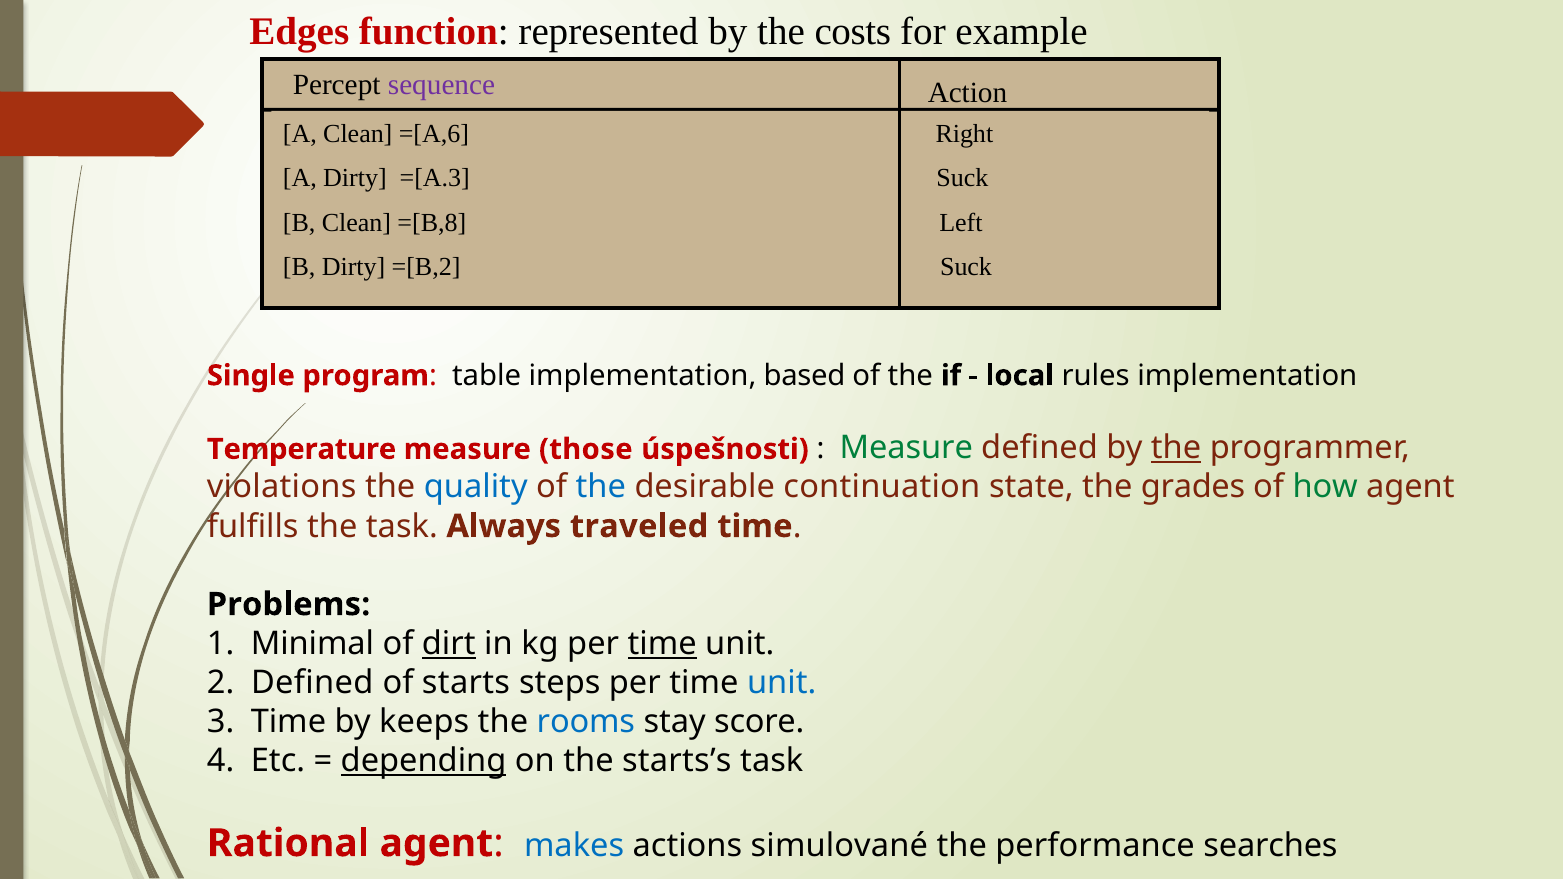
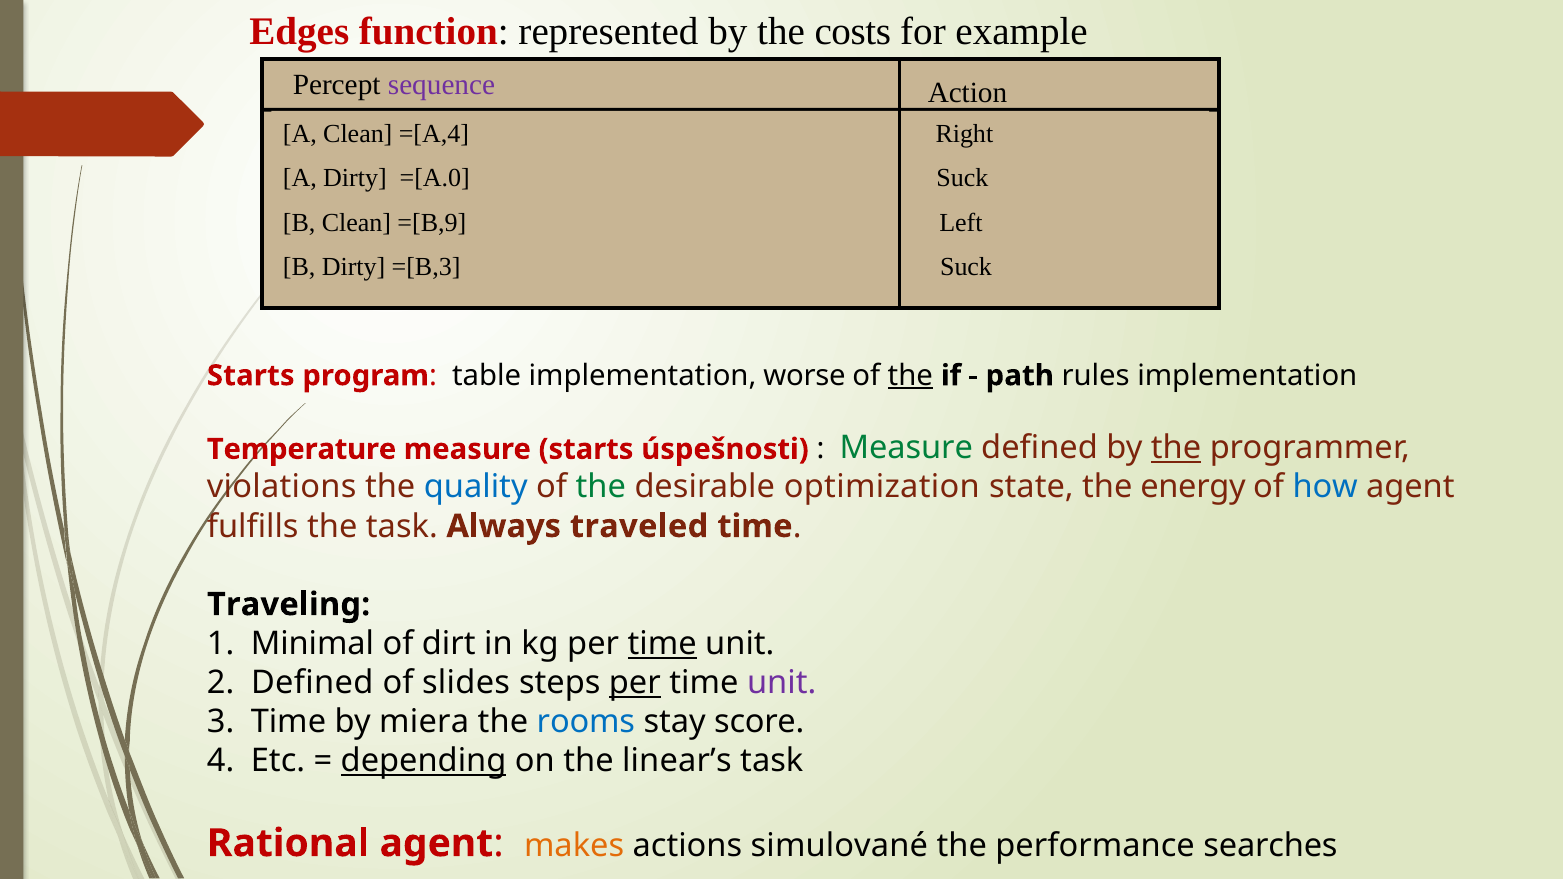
=[A,6: =[A,6 -> =[A,4
=[A.3: =[A.3 -> =[A.0
=[B,8: =[B,8 -> =[B,9
=[B,2: =[B,2 -> =[B,3
Single at (251, 376): Single -> Starts
based: based -> worse
the at (910, 376) underline: none -> present
local: local -> path
measure those: those -> starts
the at (601, 487) colour: blue -> green
continuation: continuation -> optimization
grades: grades -> energy
how colour: green -> blue
Problems: Problems -> Traveling
dirt underline: present -> none
starts: starts -> slides
per at (635, 683) underline: none -> present
unit at (782, 683) colour: blue -> purple
keeps: keeps -> miera
starts’s: starts’s -> linear’s
makes colour: blue -> orange
